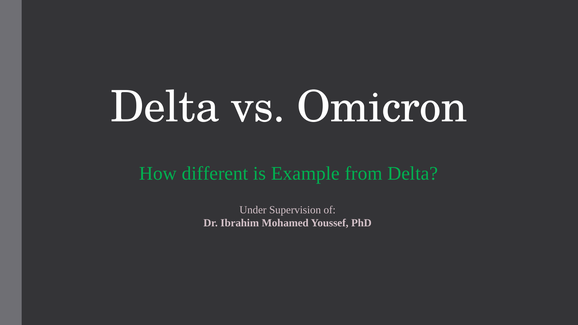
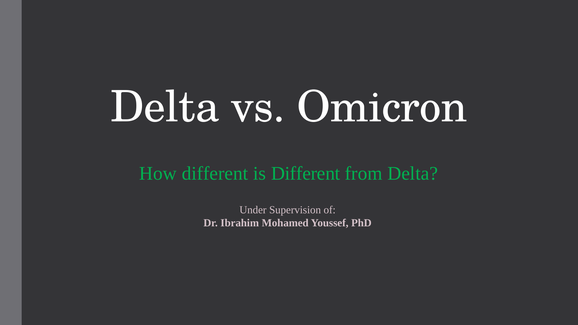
is Example: Example -> Different
